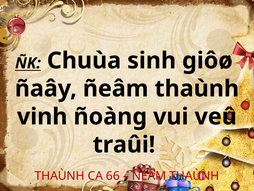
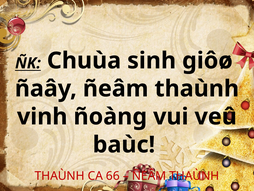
traûi: traûi -> baùc
